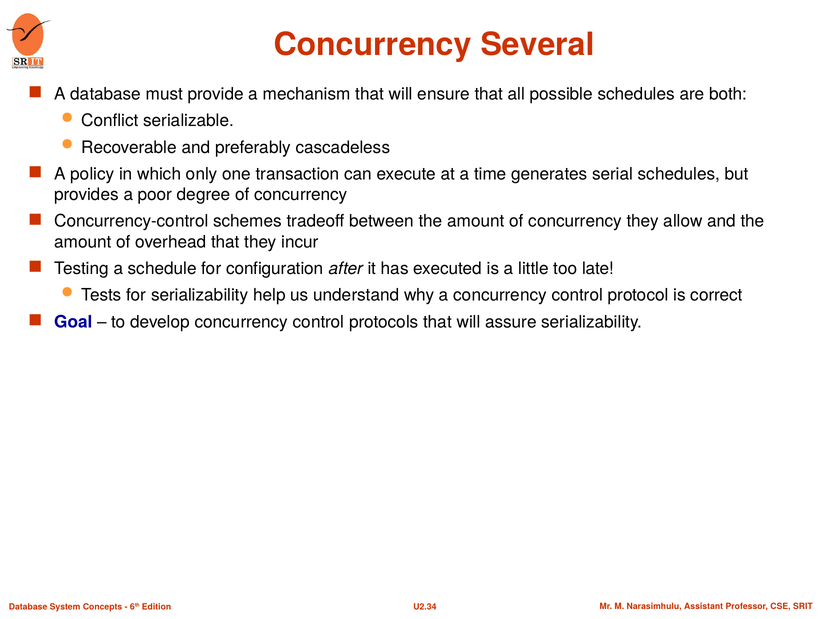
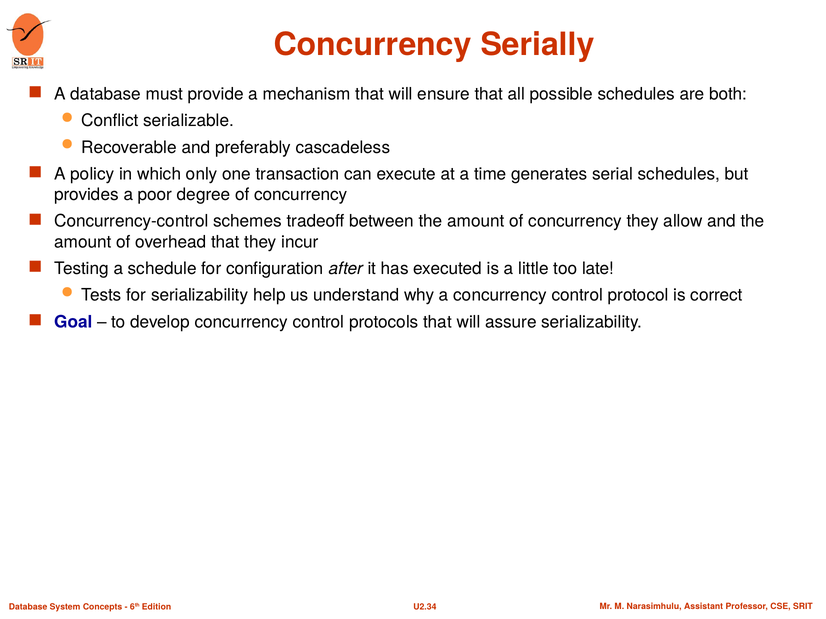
Several: Several -> Serially
